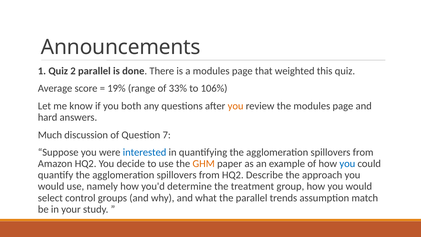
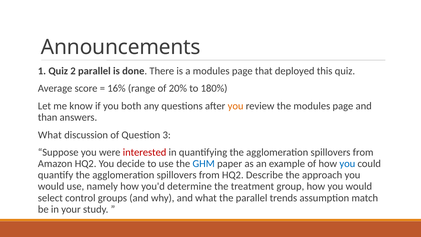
weighted: weighted -> deployed
19%: 19% -> 16%
33%: 33% -> 20%
106%: 106% -> 180%
hard: hard -> than
Much at (50, 135): Much -> What
7: 7 -> 3
interested colour: blue -> red
GHM colour: orange -> blue
